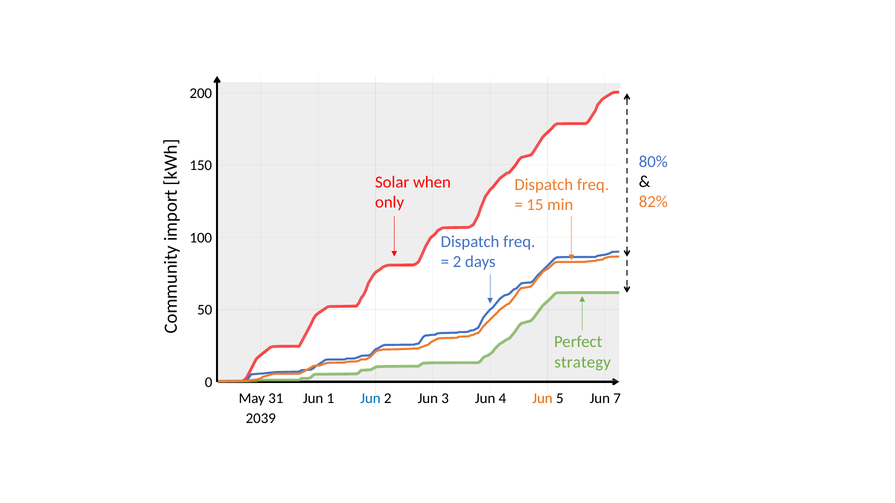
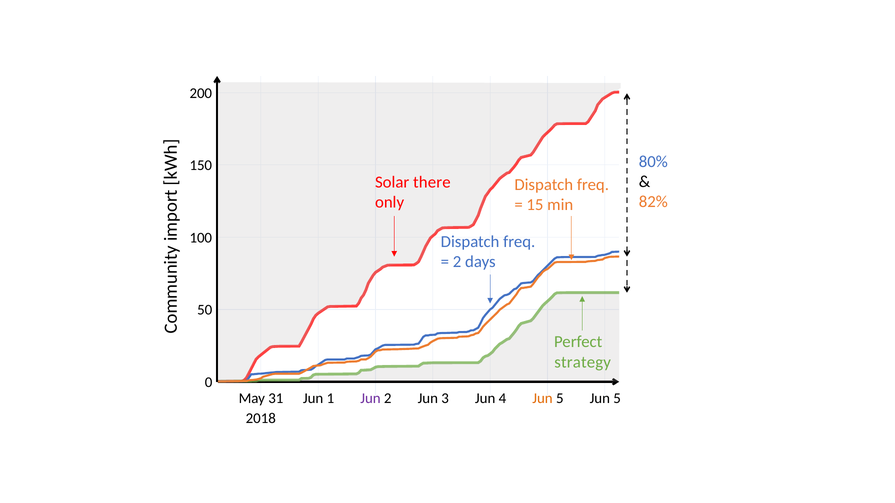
when: when -> there
Jun at (371, 399) colour: blue -> purple
5 Jun 7: 7 -> 5
2039: 2039 -> 2018
